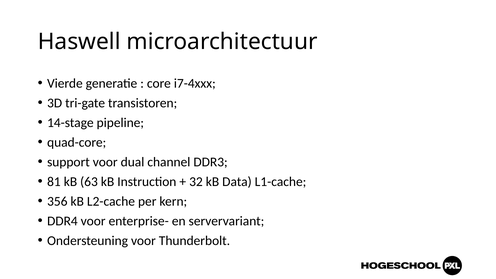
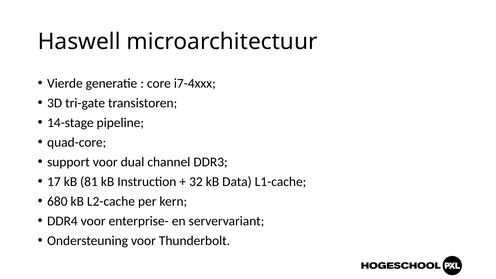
81: 81 -> 17
63: 63 -> 81
356: 356 -> 680
